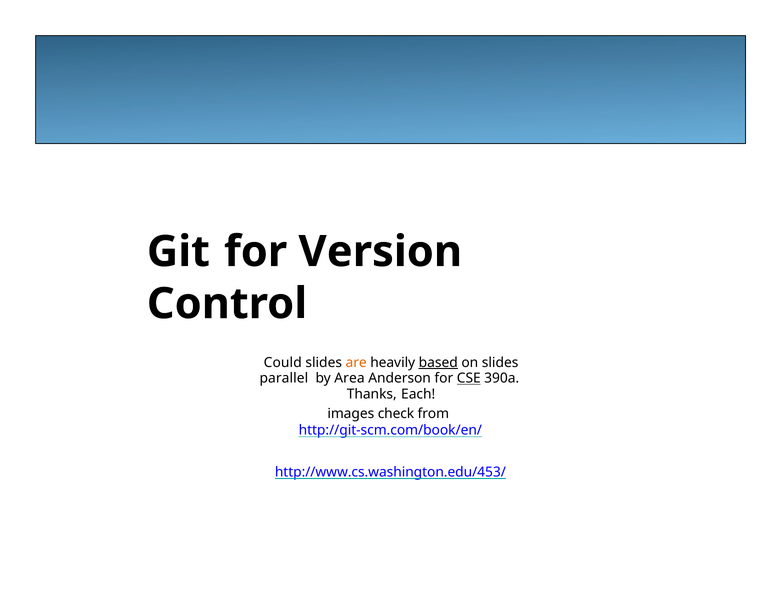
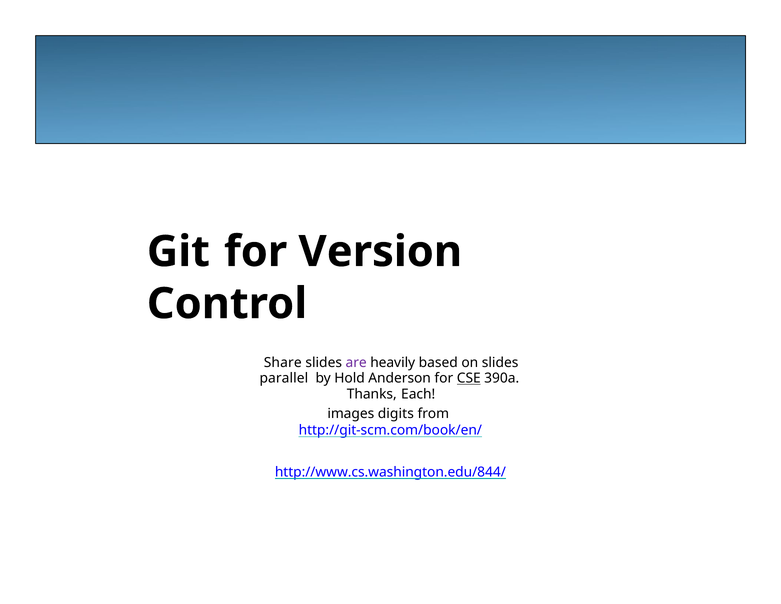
Could: Could -> Share
are colour: orange -> purple
based underline: present -> none
Area: Area -> Hold
check: check -> digits
http://www.cs.washington.edu/453/: http://www.cs.washington.edu/453/ -> http://www.cs.washington.edu/844/
